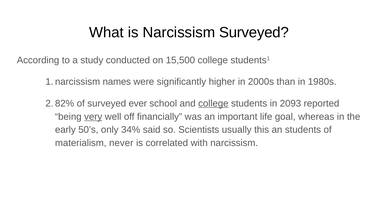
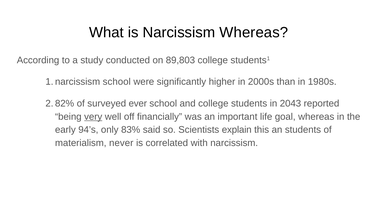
Narcissism Surveyed: Surveyed -> Whereas
15,500: 15,500 -> 89,803
names at (117, 82): names -> school
college at (213, 103) underline: present -> none
2093: 2093 -> 2043
50’s: 50’s -> 94’s
34%: 34% -> 83%
usually: usually -> explain
